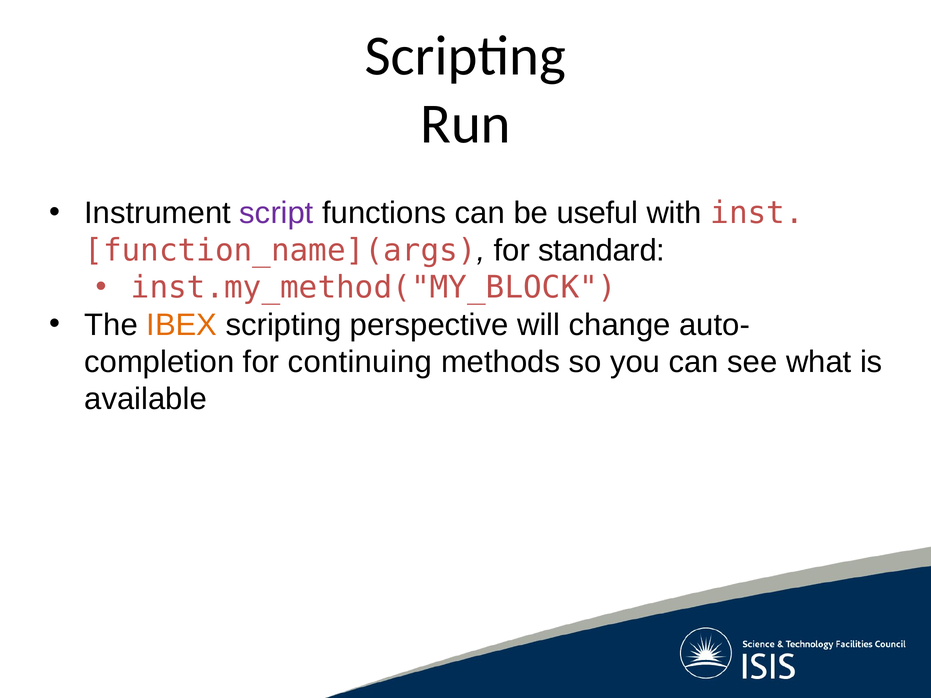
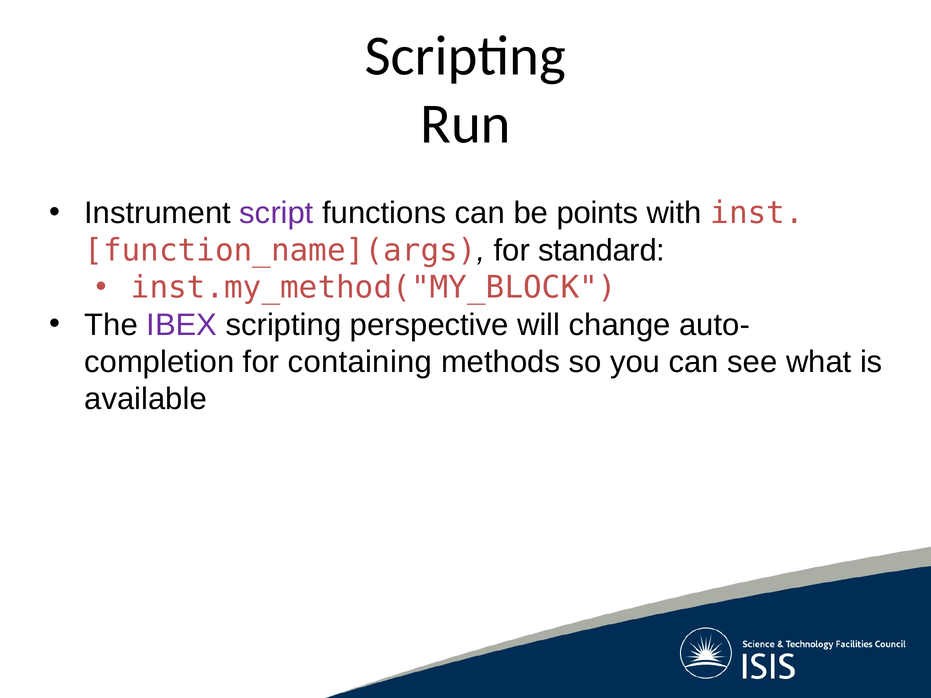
useful: useful -> points
IBEX colour: orange -> purple
continuing: continuing -> containing
